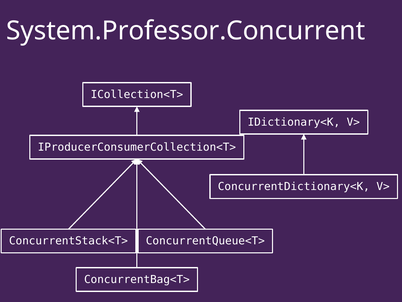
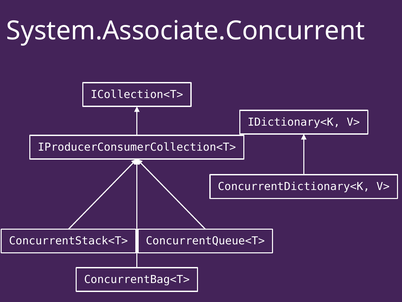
System.Professor.Concurrent: System.Professor.Concurrent -> System.Associate.Concurrent
